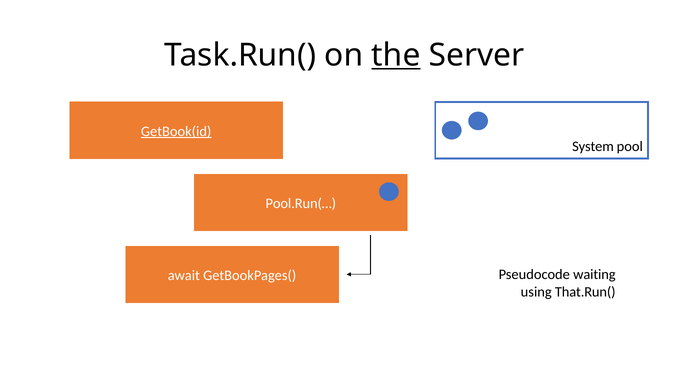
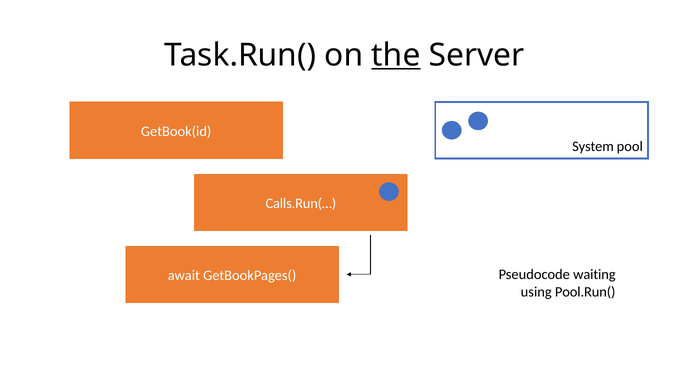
GetBook(id underline: present -> none
Pool.Run(…: Pool.Run(… -> Calls.Run(…
That.Run(: That.Run( -> Pool.Run(
